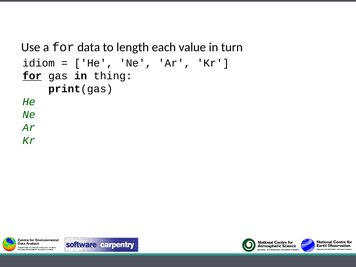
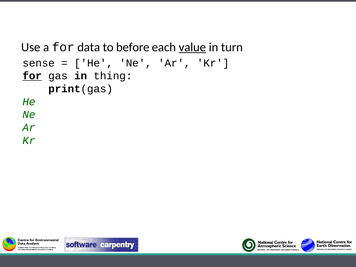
length: length -> before
value underline: none -> present
idiom: idiom -> sense
